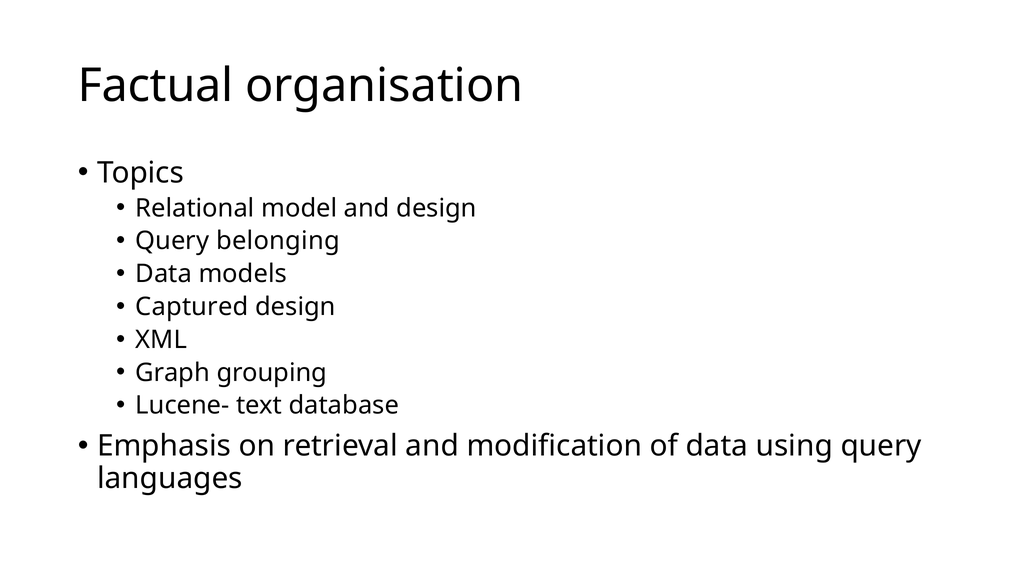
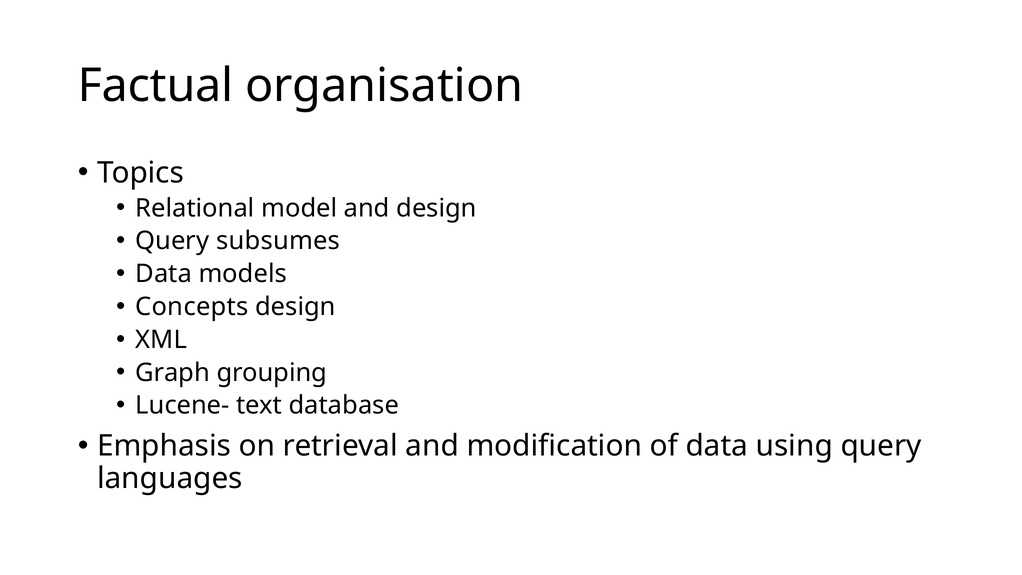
belonging: belonging -> subsumes
Captured: Captured -> Concepts
